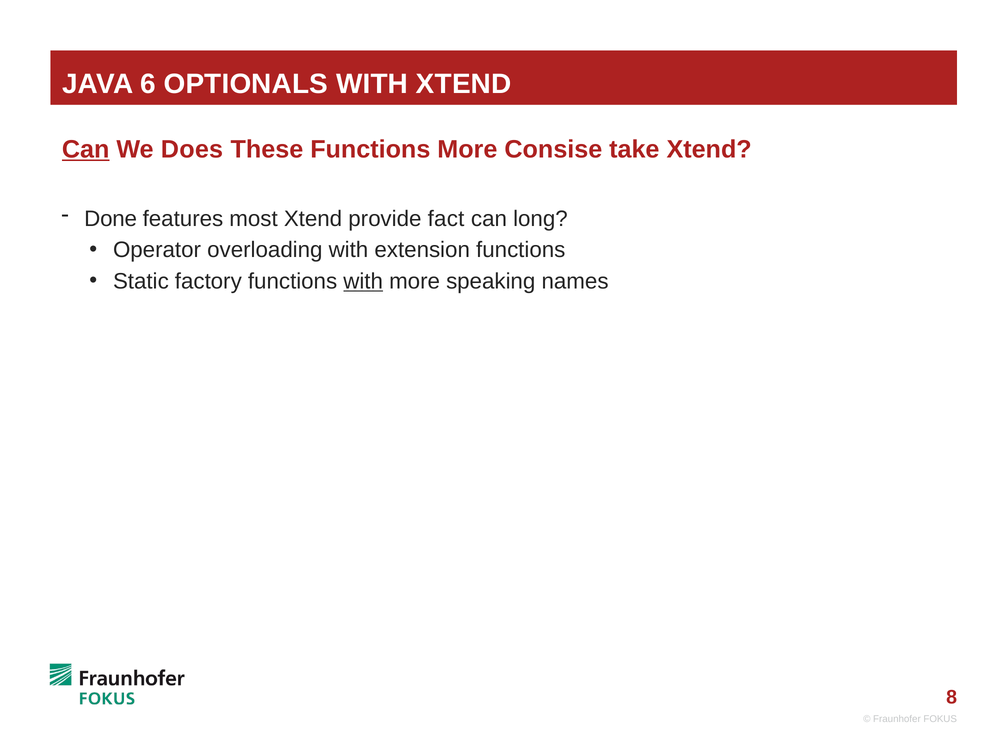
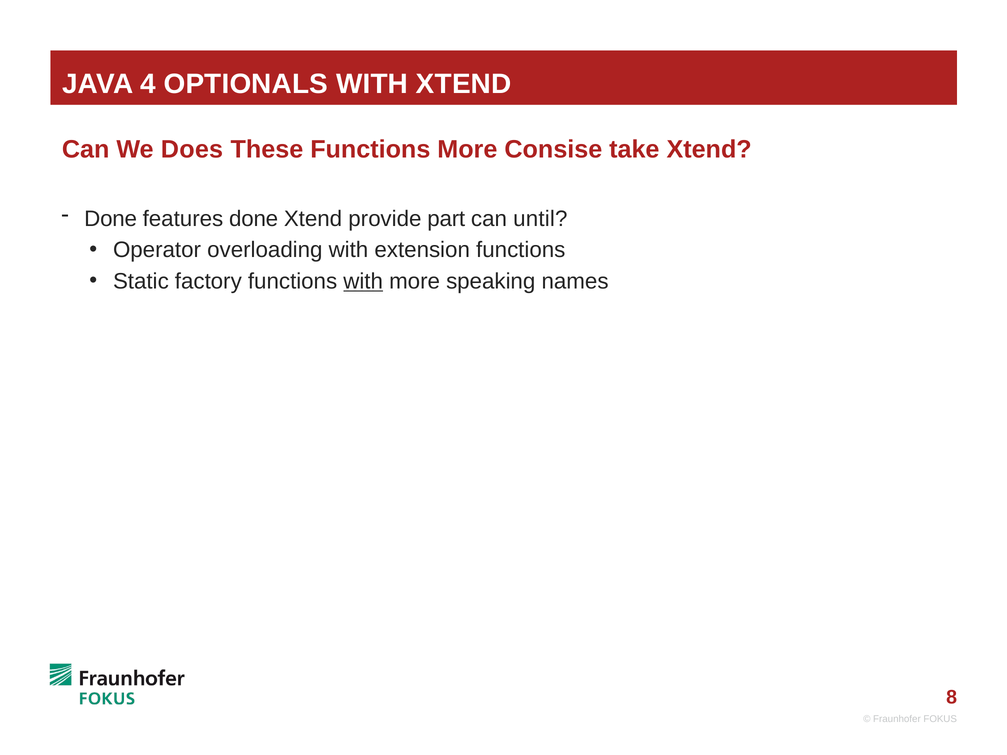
6: 6 -> 4
Can at (86, 149) underline: present -> none
features most: most -> done
fact: fact -> part
long: long -> until
